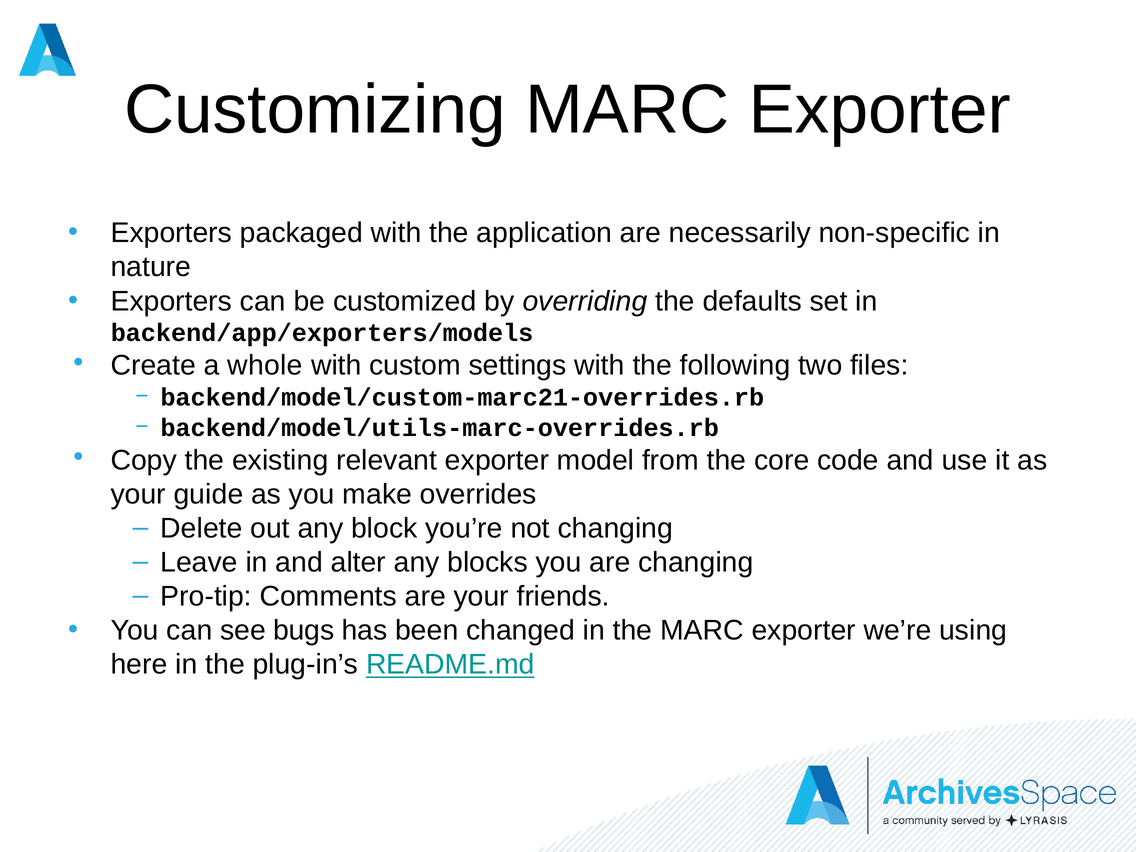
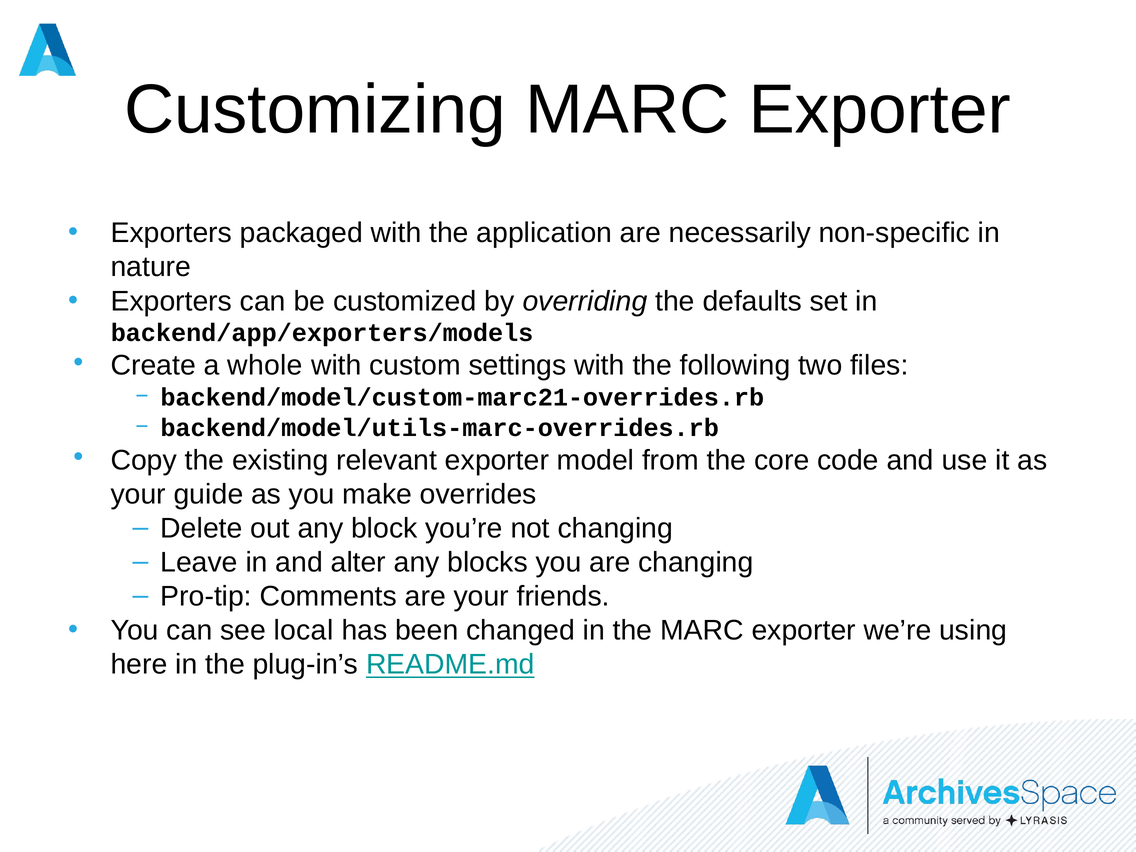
bugs: bugs -> local
